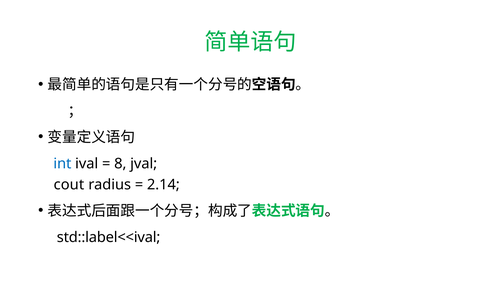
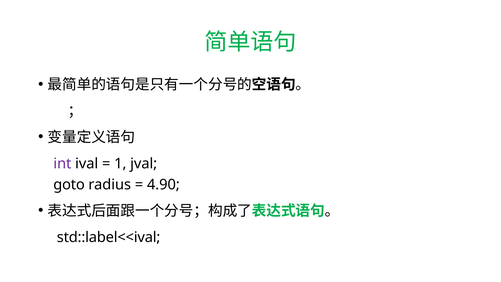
int colour: blue -> purple
8: 8 -> 1
cout: cout -> goto
2.14: 2.14 -> 4.90
